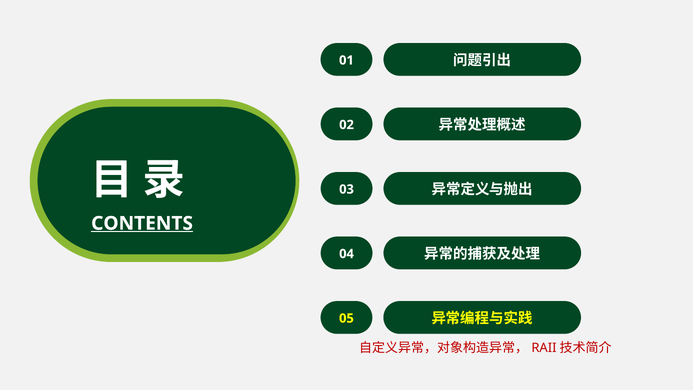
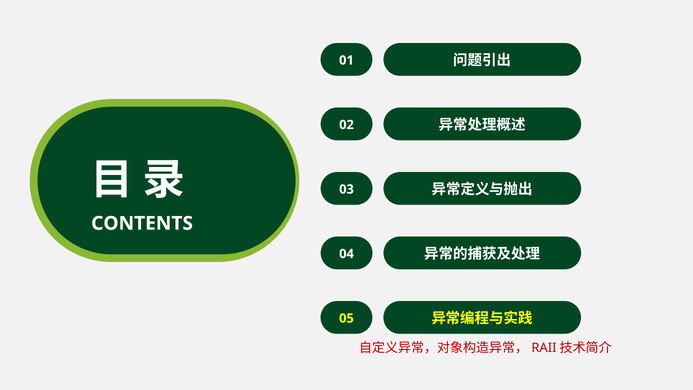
CONTENTS underline: present -> none
